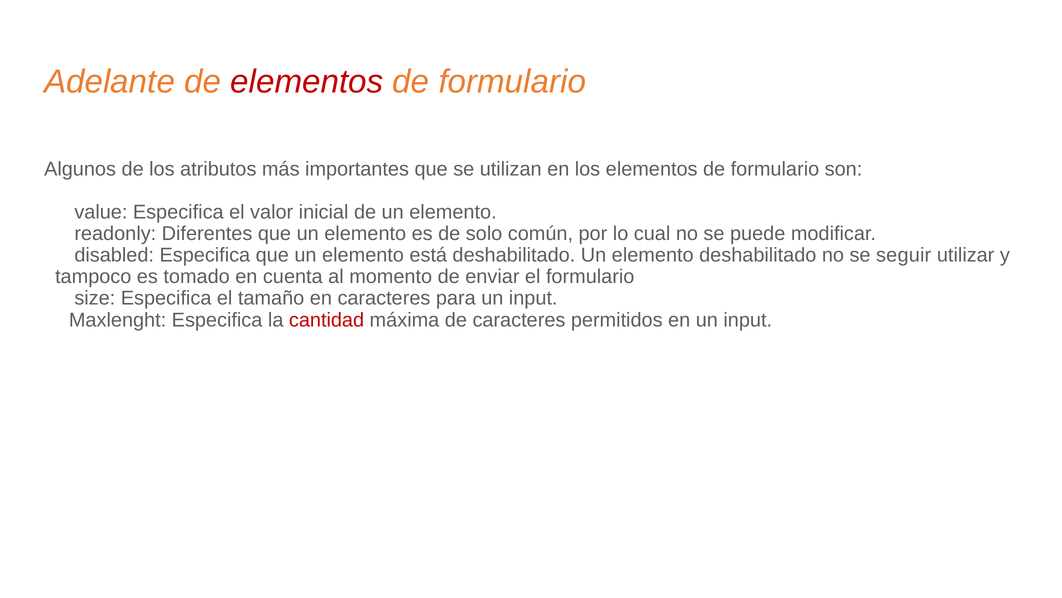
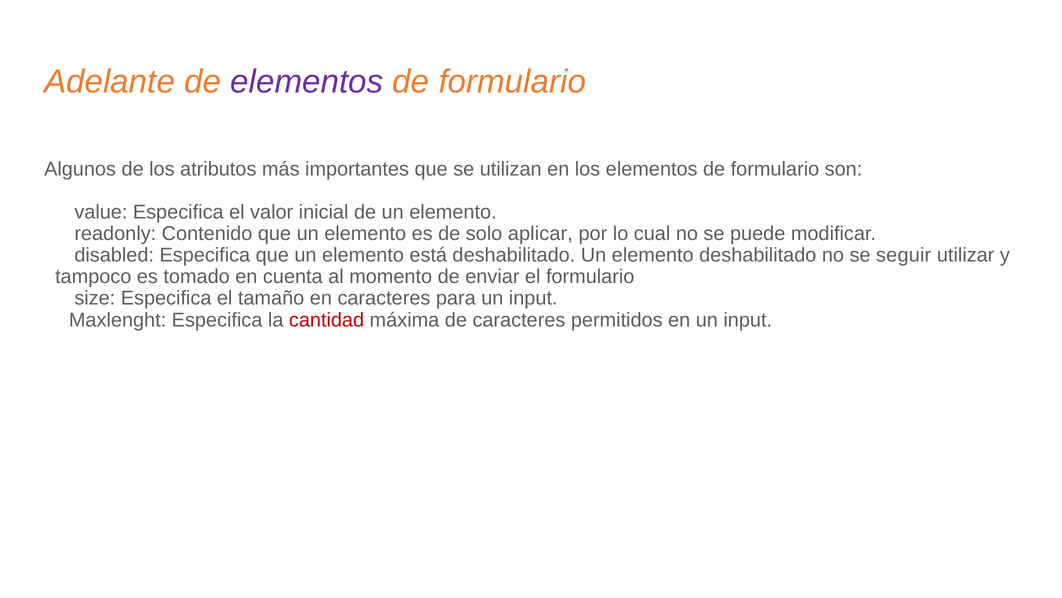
elementos at (307, 82) colour: red -> purple
Diferentes: Diferentes -> Contenido
común: común -> aplicar
